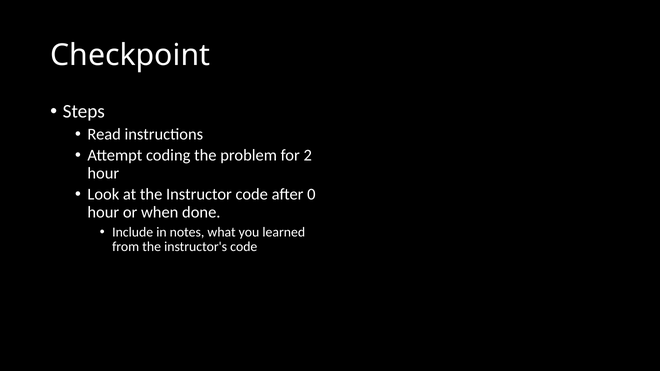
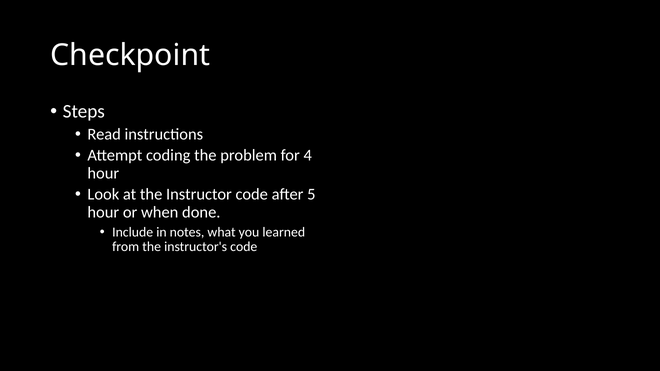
2: 2 -> 4
0: 0 -> 5
